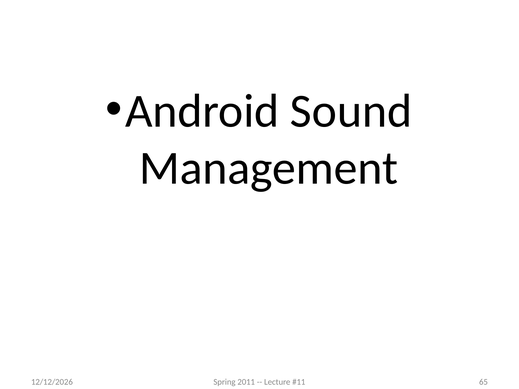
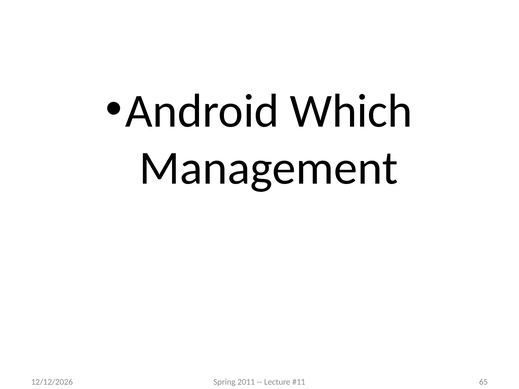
Sound: Sound -> Which
